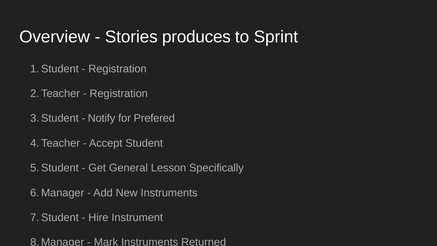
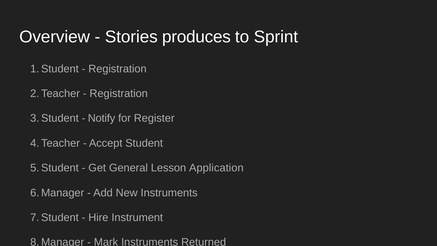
Prefered: Prefered -> Register
Specifically: Specifically -> Application
